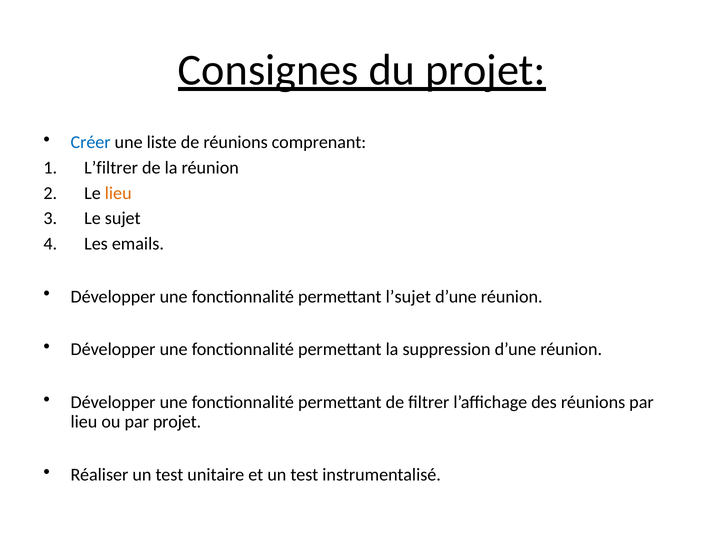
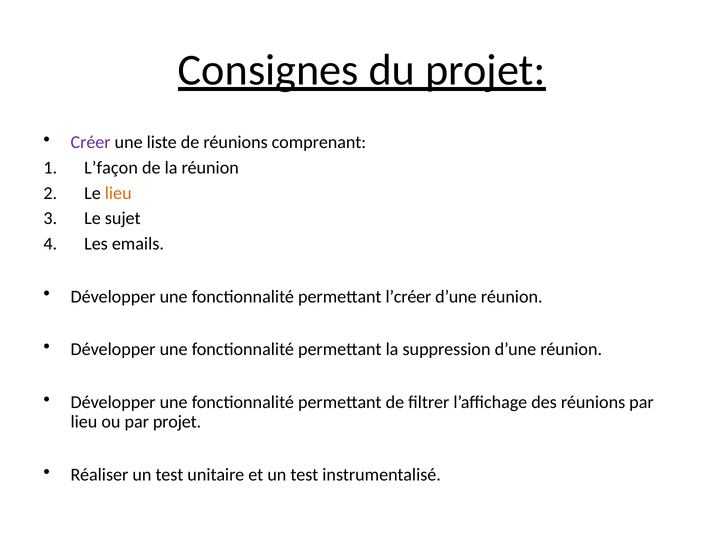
Créer colour: blue -> purple
L’filtrer: L’filtrer -> L’façon
l’sujet: l’sujet -> l’créer
